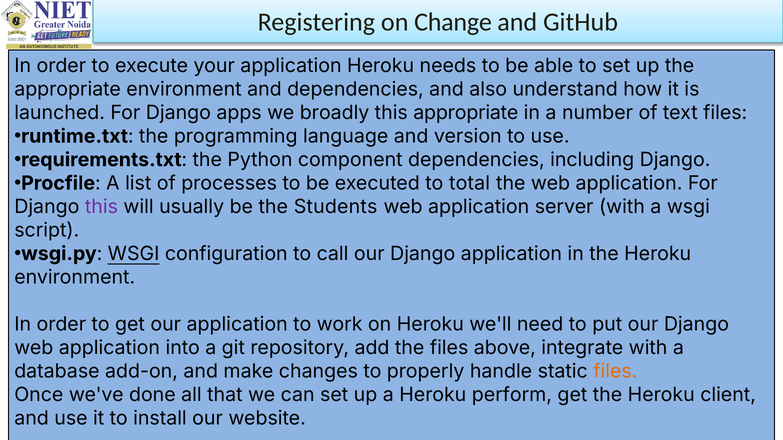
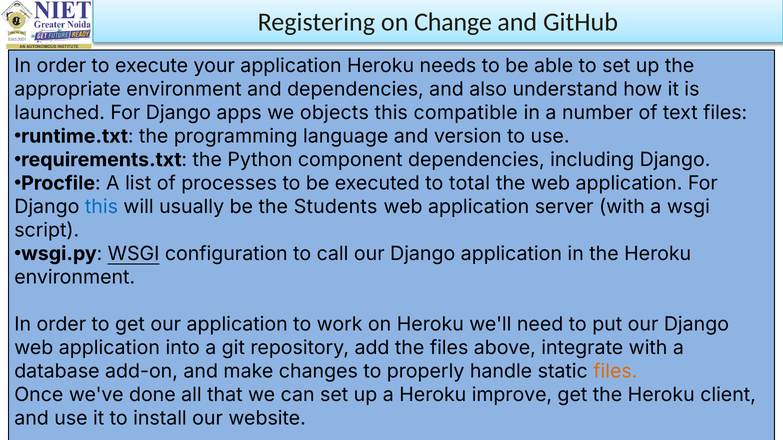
broadly: broadly -> objects
this appropriate: appropriate -> compatible
this at (101, 207) colour: purple -> blue
perform: perform -> improve
